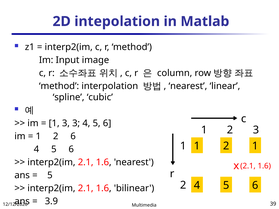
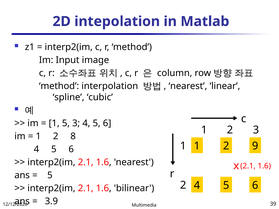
1 3: 3 -> 5
2 6: 6 -> 8
2 1: 1 -> 9
